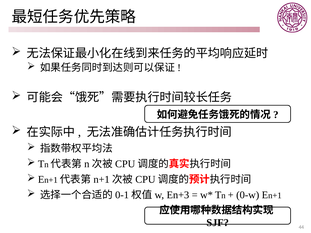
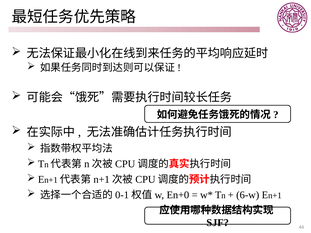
En+3: En+3 -> En+0
0-w: 0-w -> 6-w
